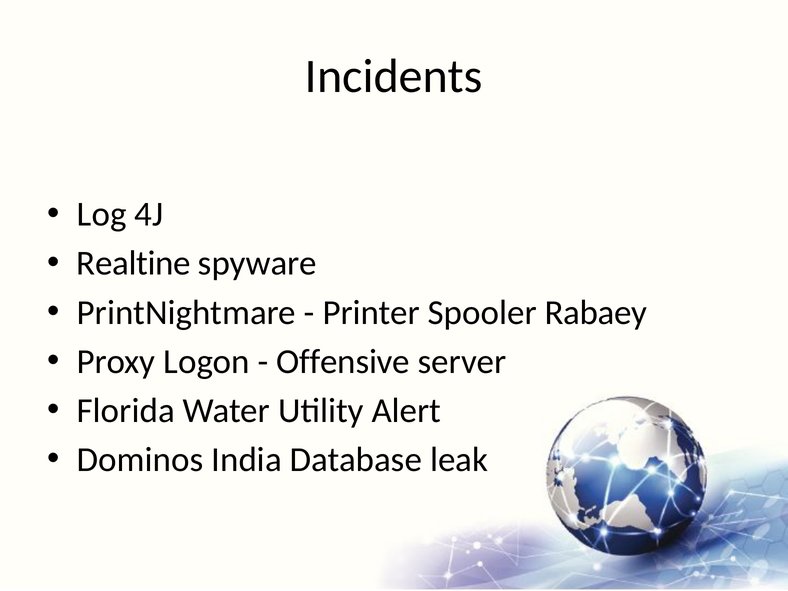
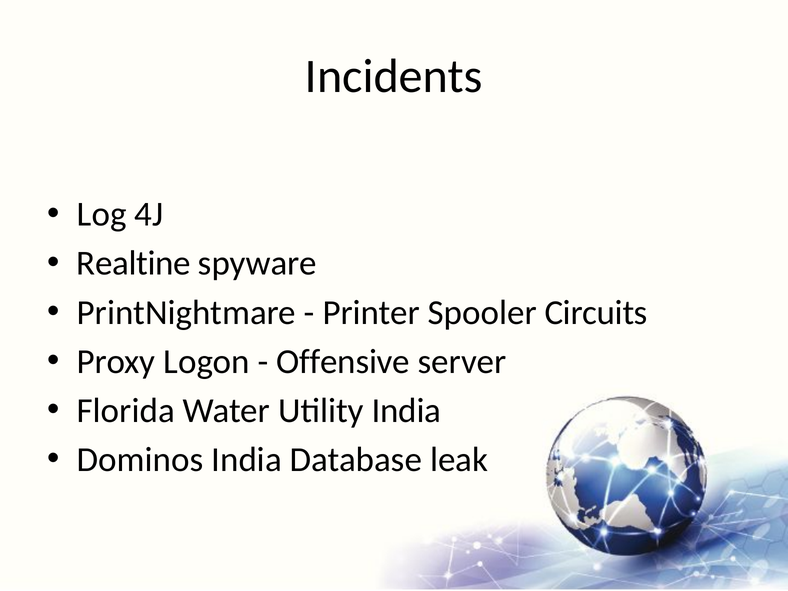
Rabaey: Rabaey -> Circuits
Utility Alert: Alert -> India
